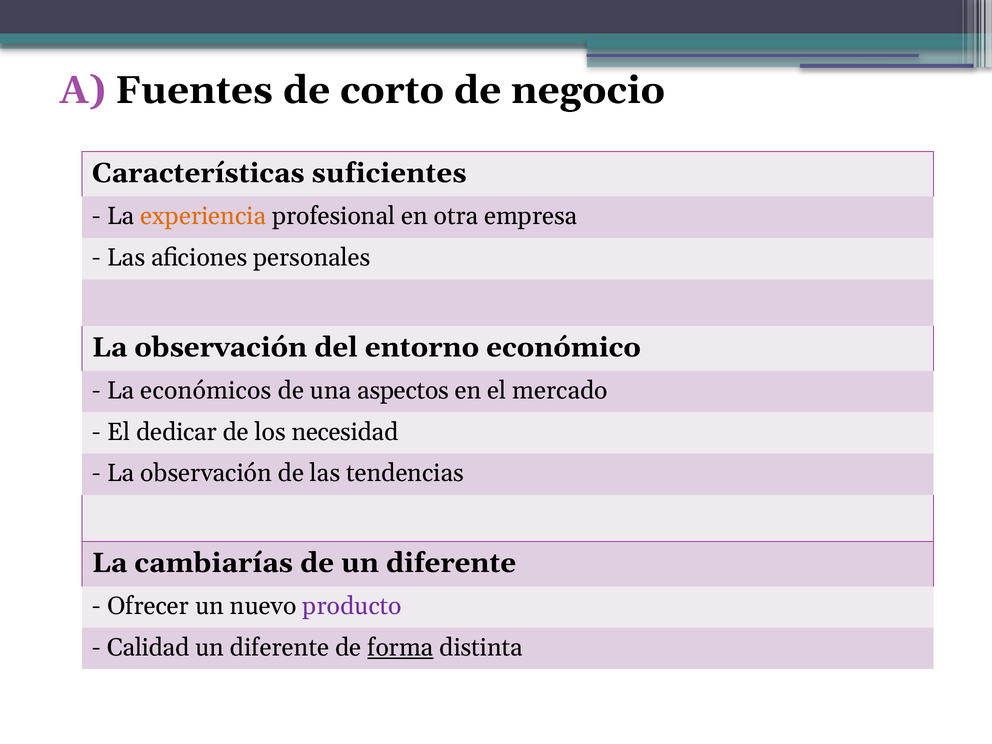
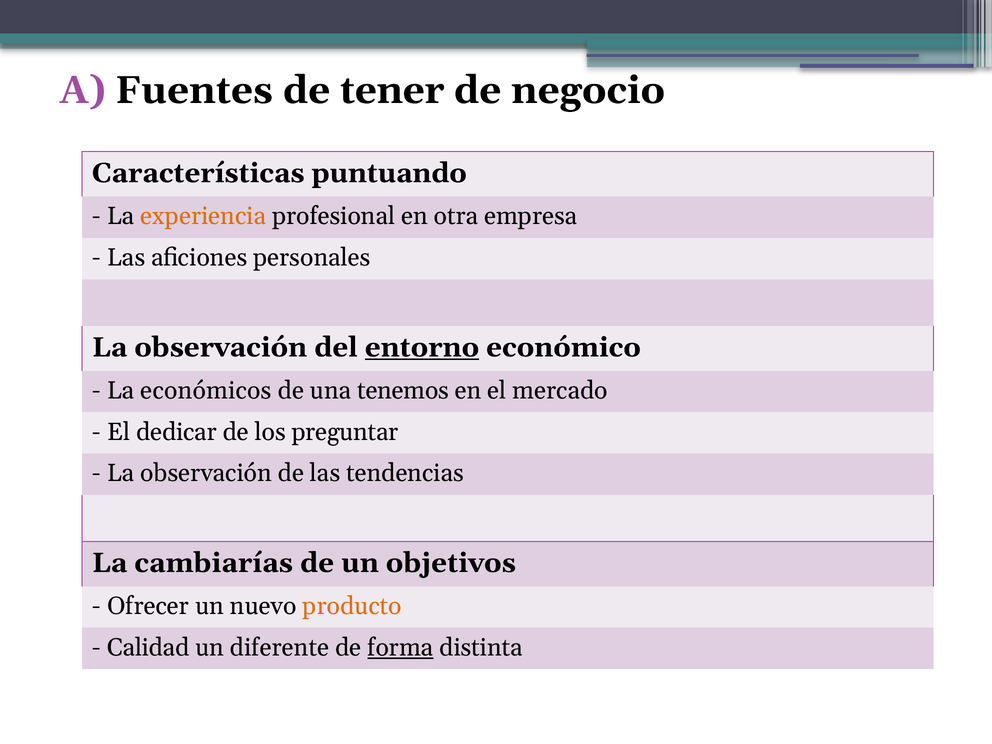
corto: corto -> tener
suficientes: suficientes -> puntuando
entorno underline: none -> present
aspectos: aspectos -> tenemos
necesidad: necesidad -> preguntar
de un diferente: diferente -> objetivos
producto colour: purple -> orange
